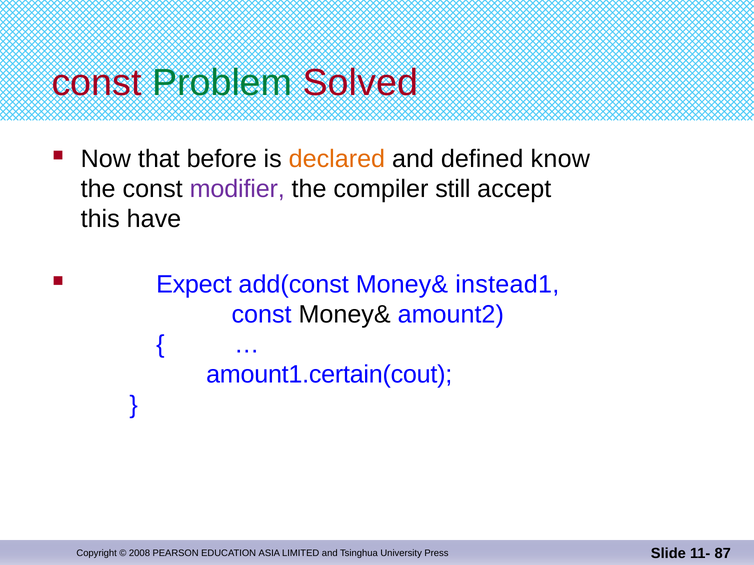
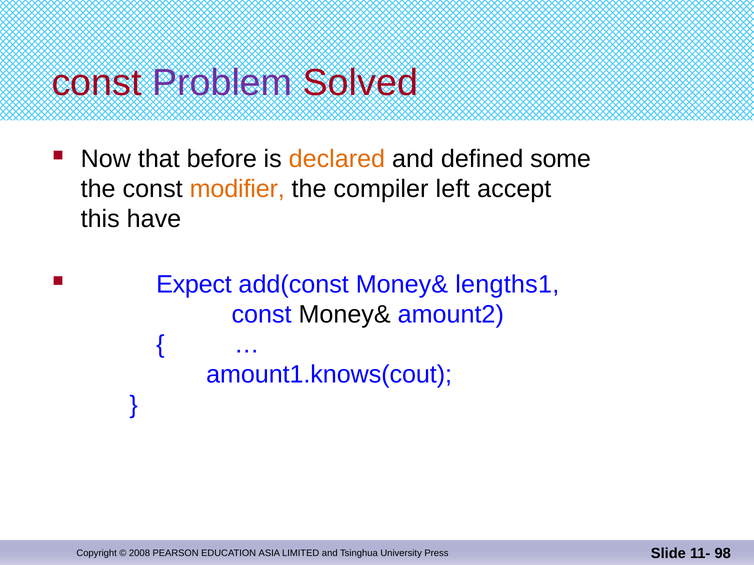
Problem colour: green -> purple
know: know -> some
modifier colour: purple -> orange
still: still -> left
instead1: instead1 -> lengths1
amount1.certain(cout: amount1.certain(cout -> amount1.knows(cout
87: 87 -> 98
